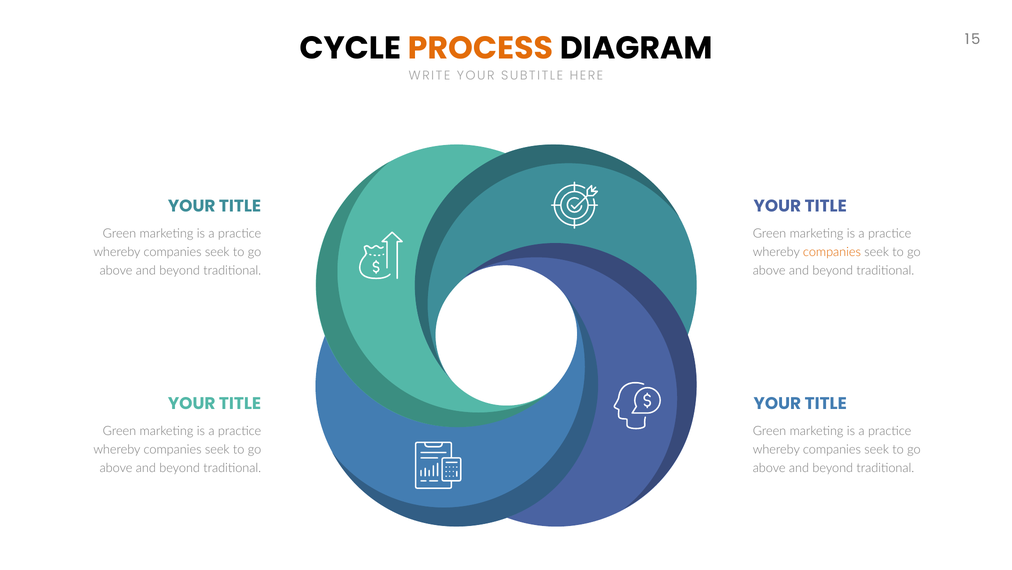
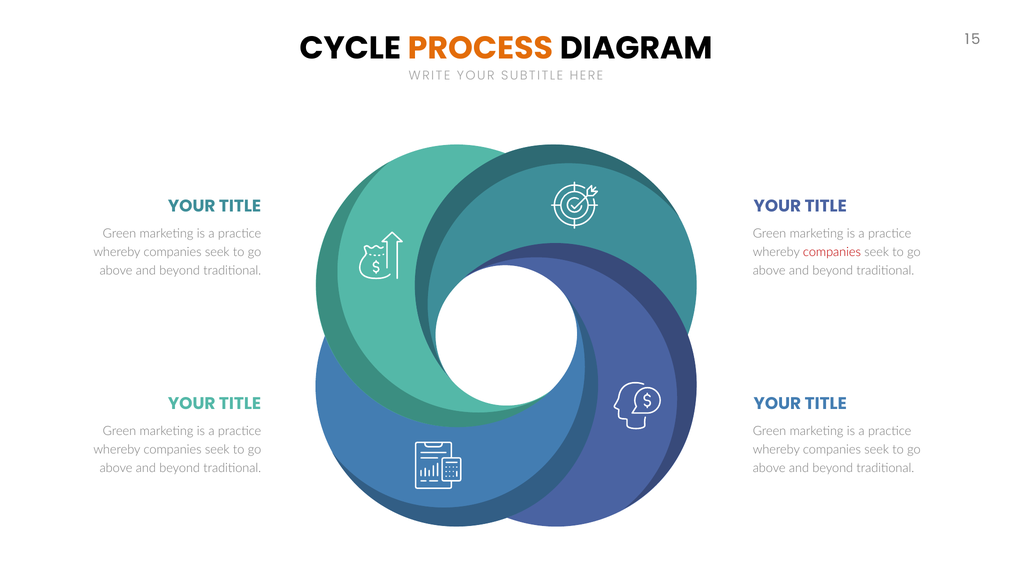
companies at (832, 252) colour: orange -> red
